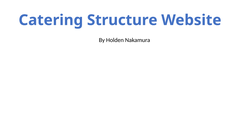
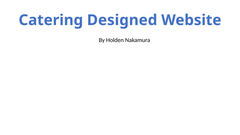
Structure: Structure -> Designed
